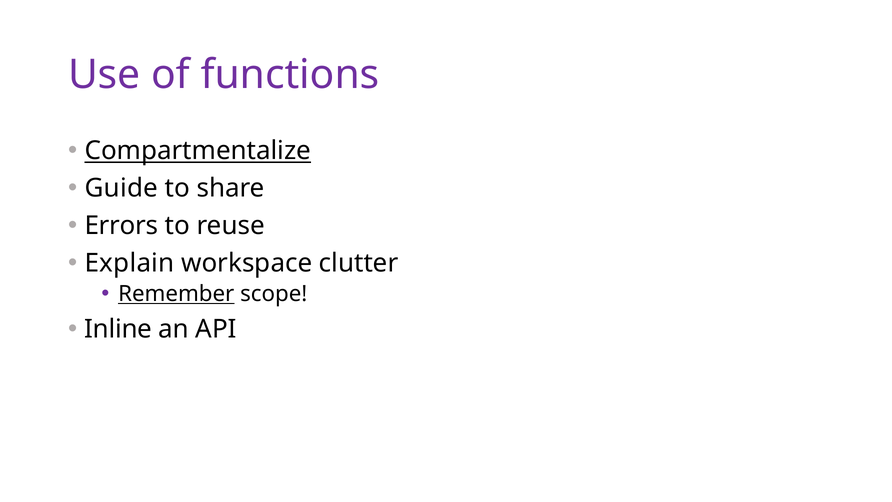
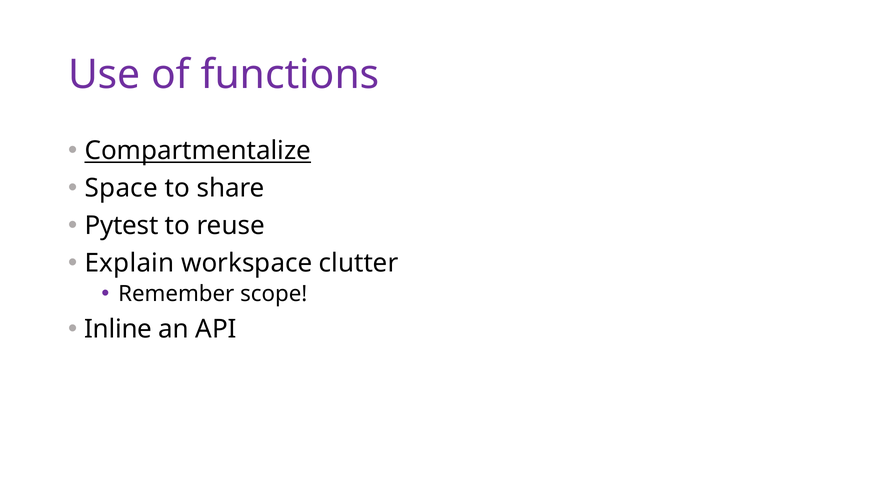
Guide: Guide -> Space
Errors: Errors -> Pytest
Remember underline: present -> none
